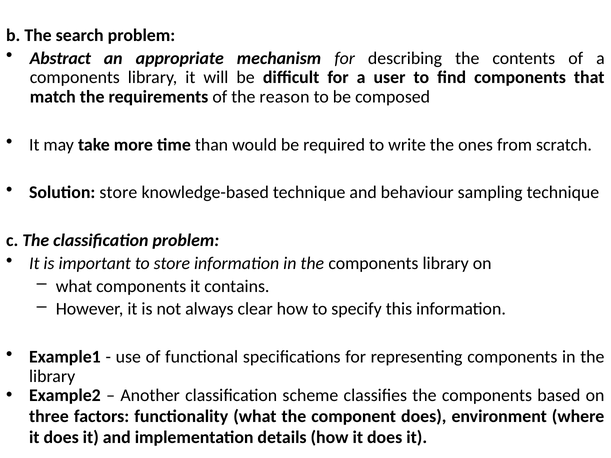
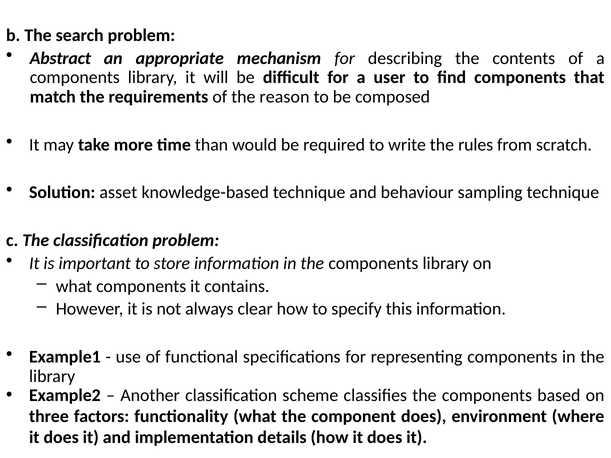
ones: ones -> rules
Solution store: store -> asset
